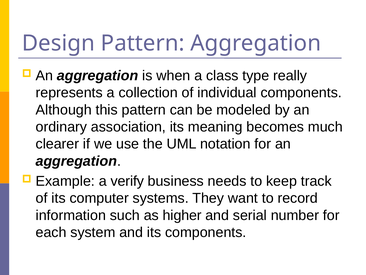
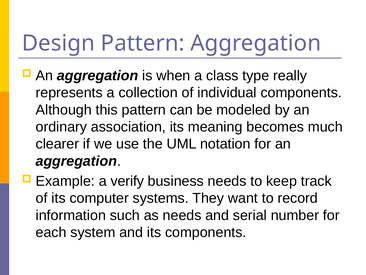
as higher: higher -> needs
